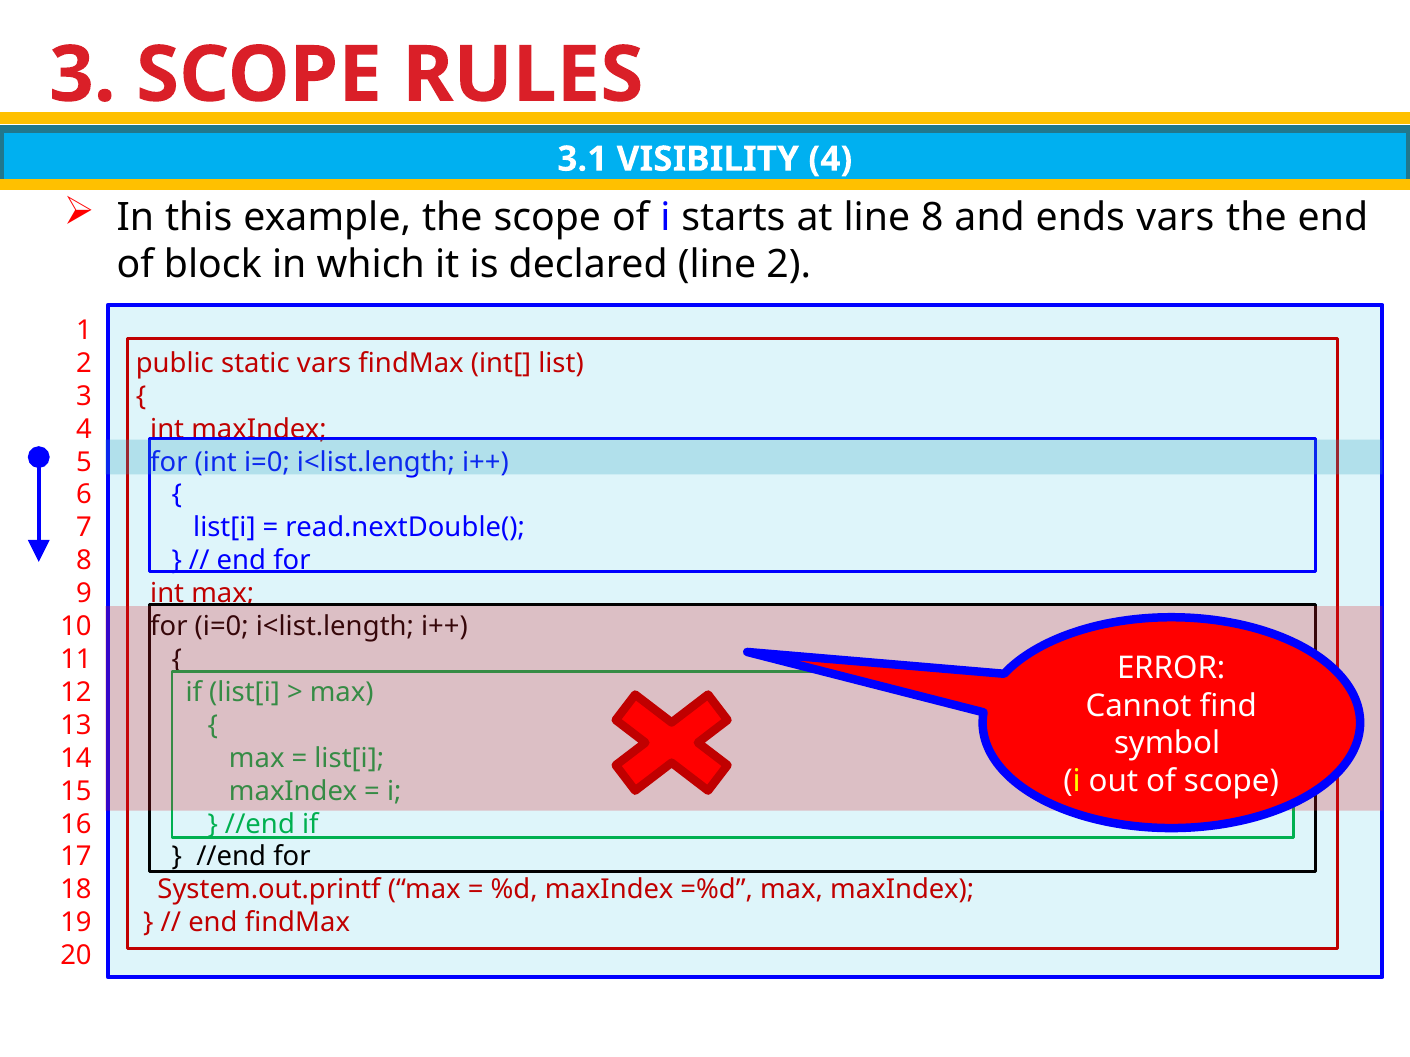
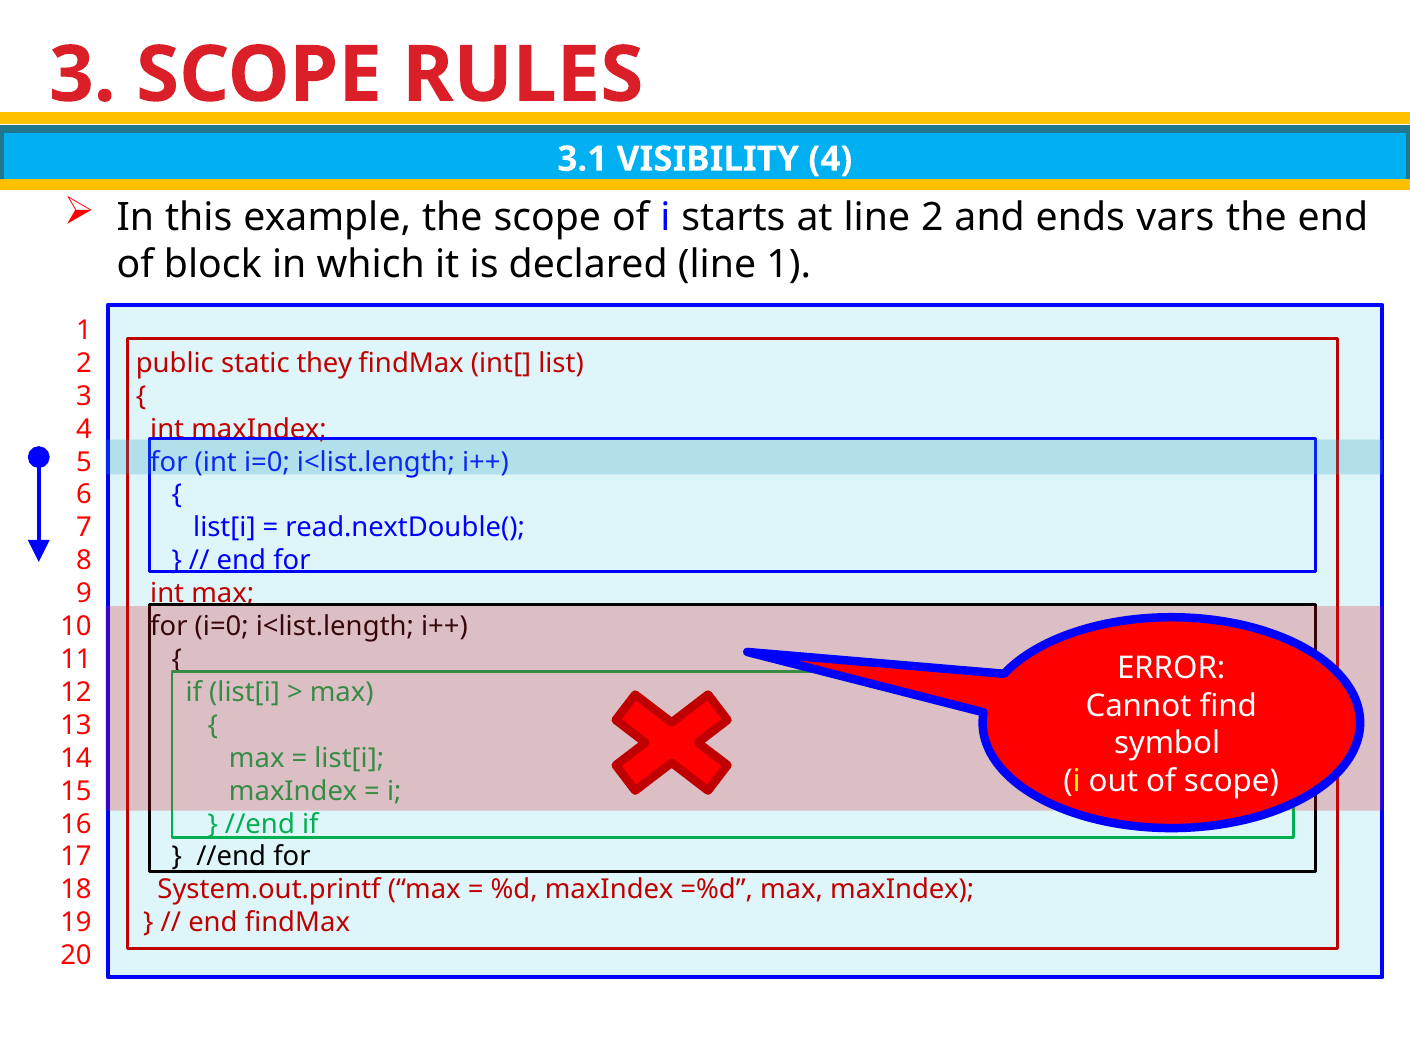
line 8: 8 -> 2
line 2: 2 -> 1
static vars: vars -> they
